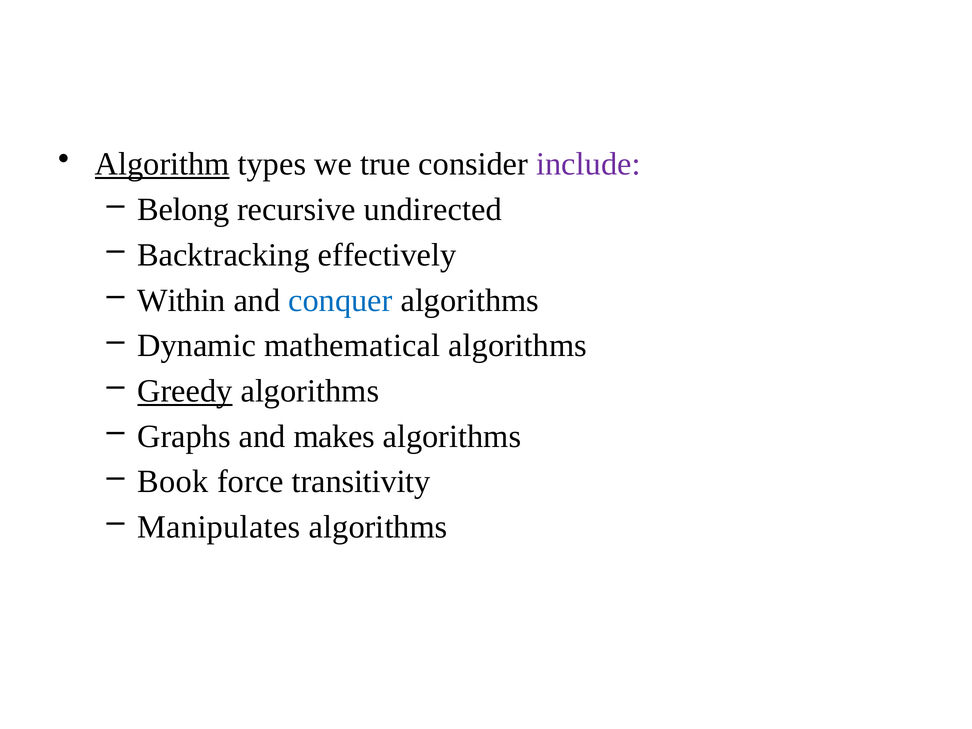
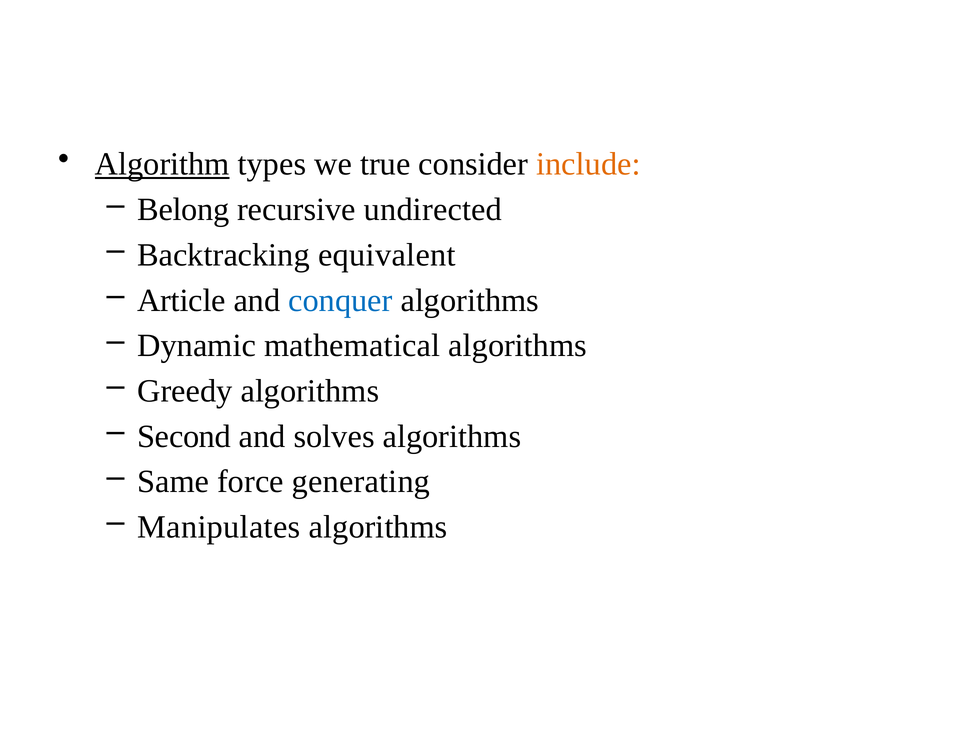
include colour: purple -> orange
effectively: effectively -> equivalent
Within: Within -> Article
Greedy underline: present -> none
Graphs: Graphs -> Second
makes: makes -> solves
Book: Book -> Same
transitivity: transitivity -> generating
